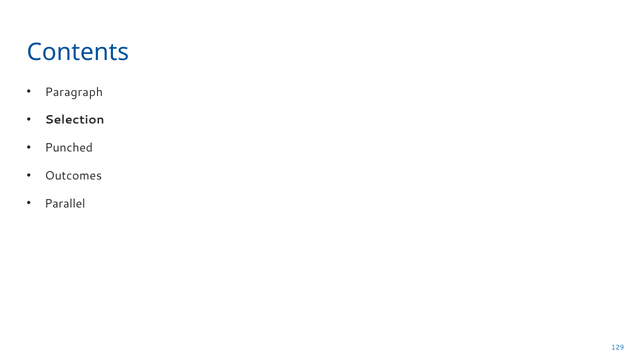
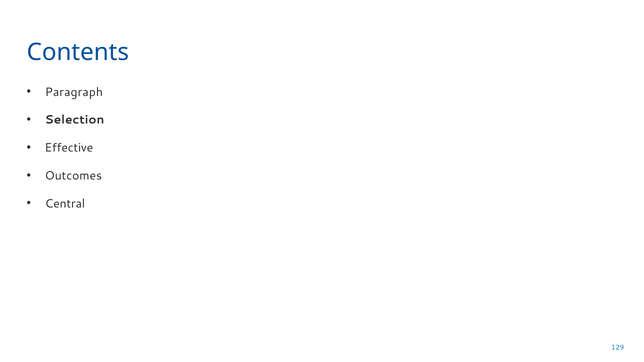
Punched: Punched -> Effective
Parallel: Parallel -> Central
